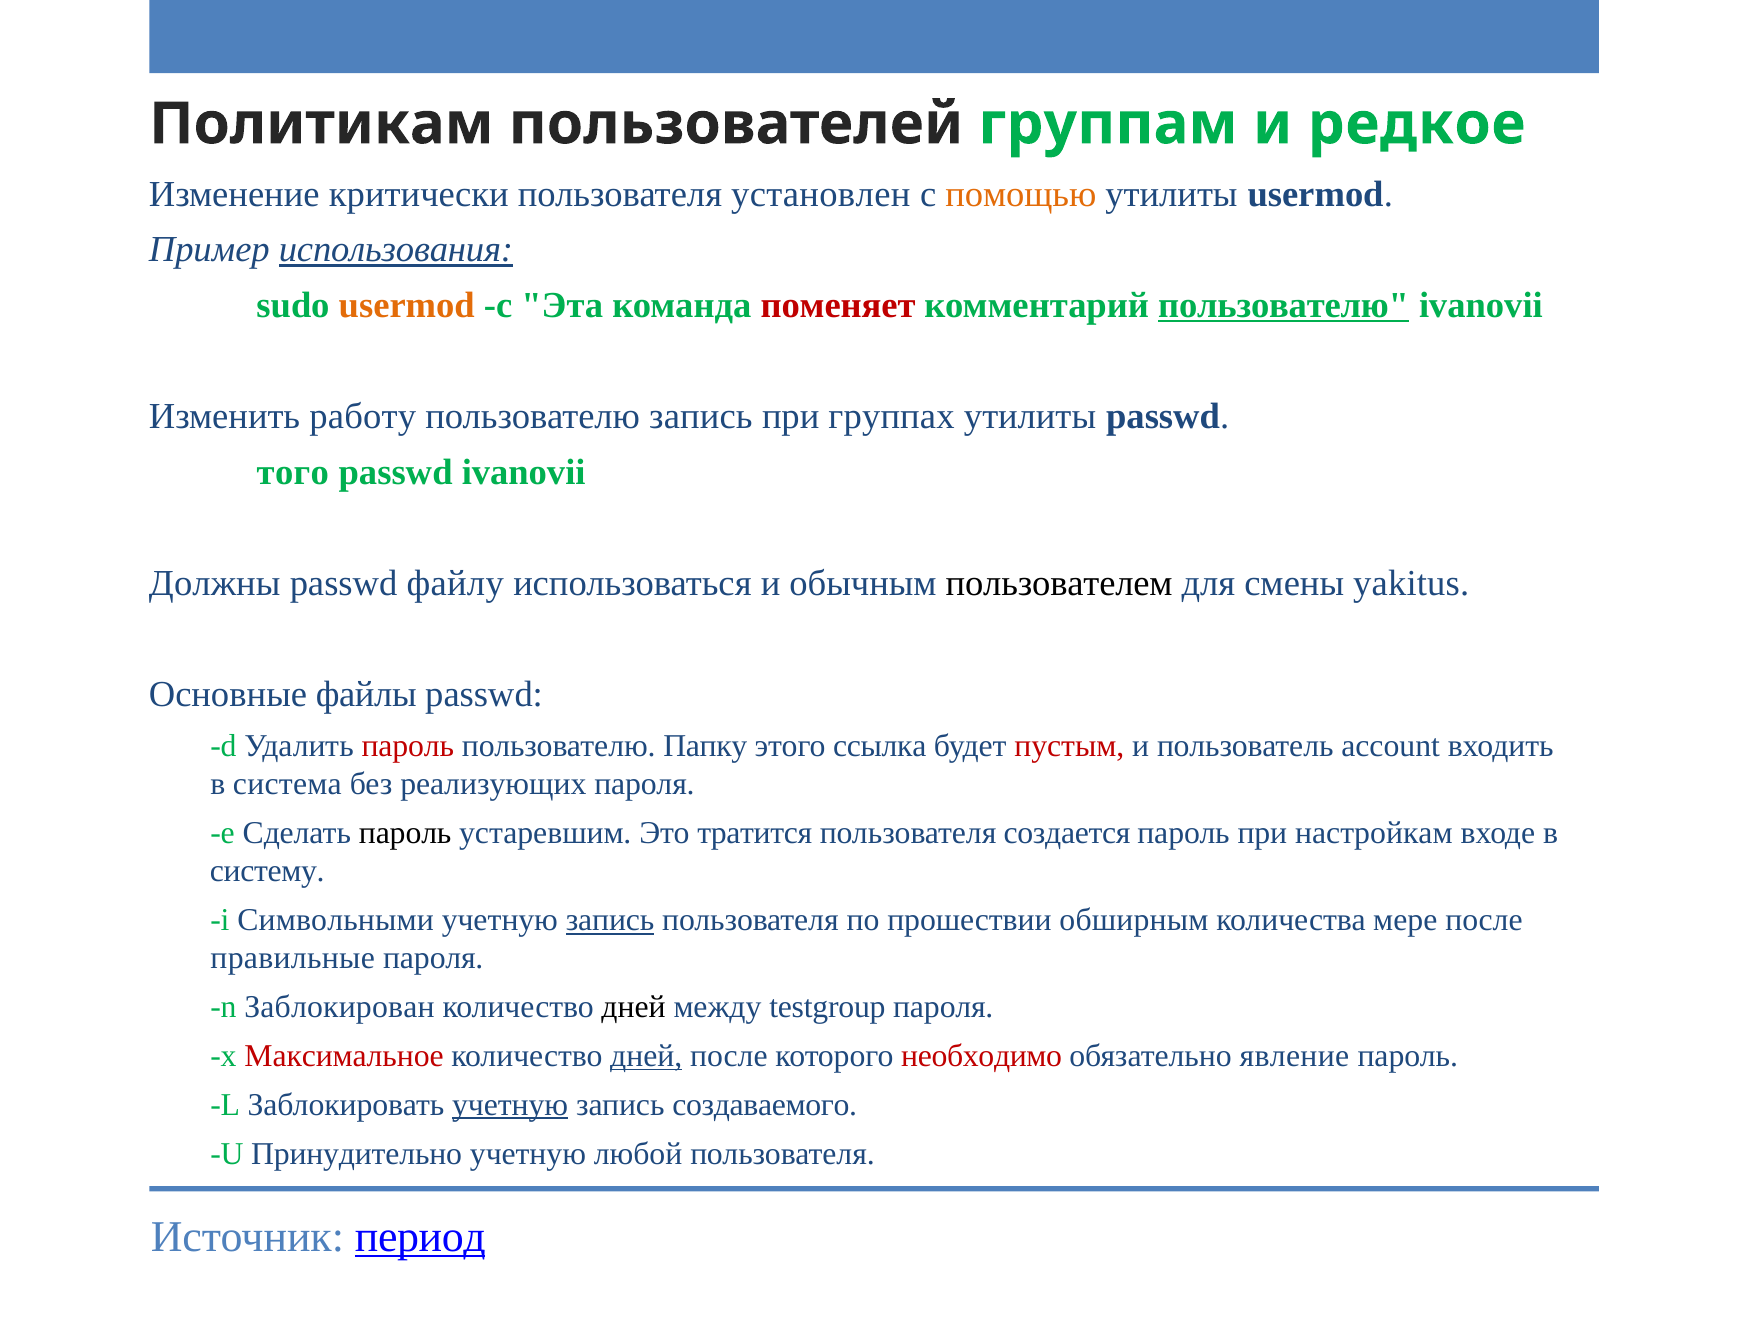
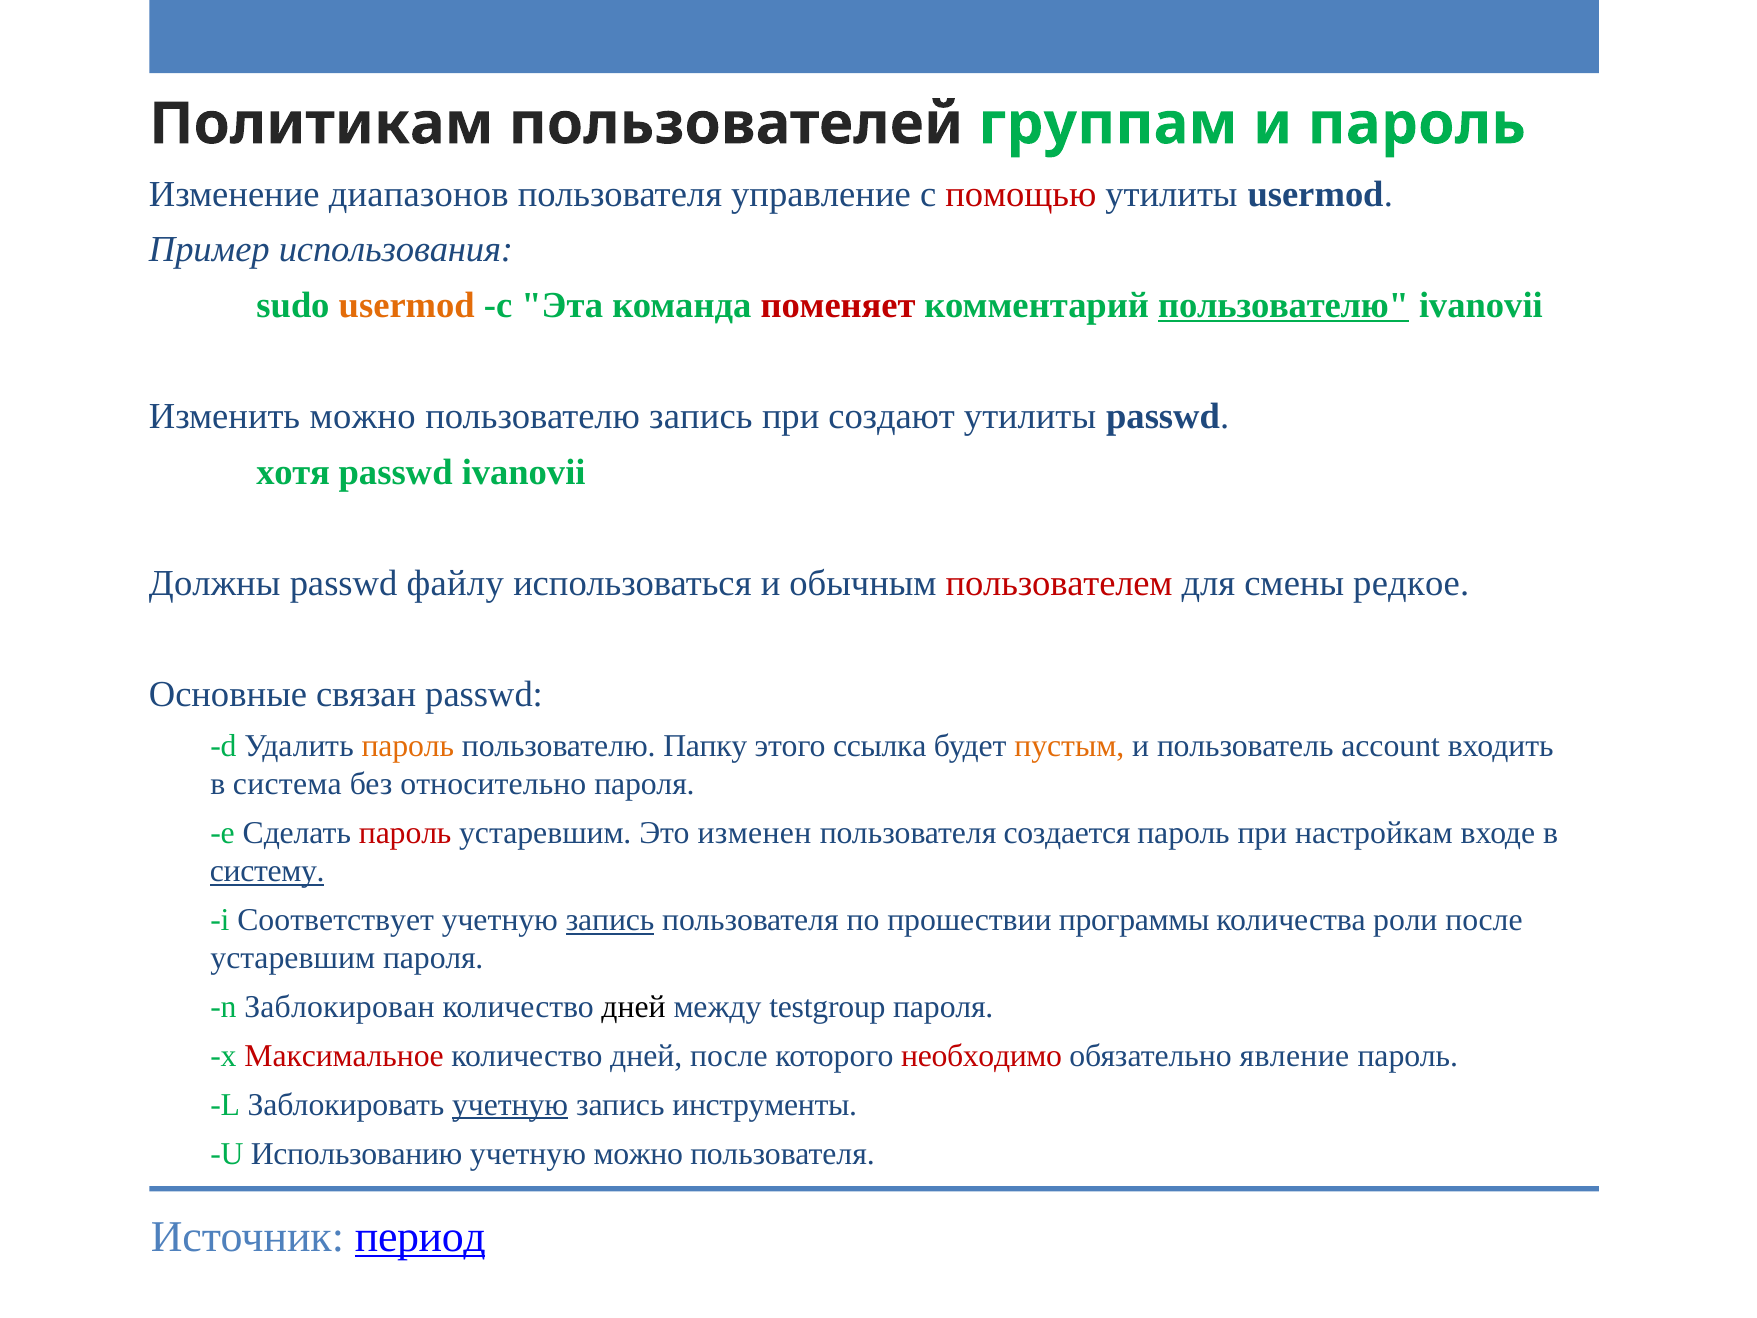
и редкое: редкое -> пароль
критически: критически -> диапазонов
установлен: установлен -> управление
помощью colour: orange -> red
использования underline: present -> none
Изменить работу: работу -> можно
группах: группах -> создают
того: того -> хотя
пользователем colour: black -> red
yakitus: yakitus -> редкое
файлы: файлы -> связан
пароль at (408, 746) colour: red -> orange
пустым colour: red -> orange
реализующих: реализующих -> относительно
пароль at (405, 833) colour: black -> red
тратится: тратится -> изменен
систему underline: none -> present
Символьными: Символьными -> Соответствует
обширным: обширным -> программы
мере: мере -> роли
правильные at (293, 958): правильные -> устаревшим
дней at (646, 1056) underline: present -> none
создаваемого: создаваемого -> инструменты
Принудительно: Принудительно -> Использованию
учетную любой: любой -> можно
